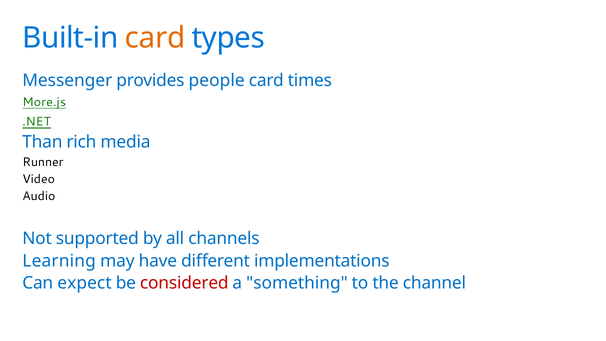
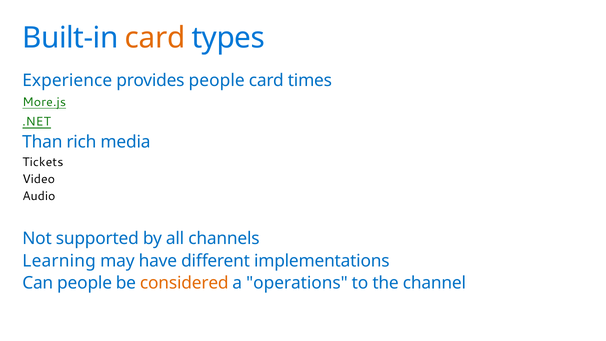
Messenger: Messenger -> Experience
Runner: Runner -> Tickets
Can expect: expect -> people
considered colour: red -> orange
something: something -> operations
